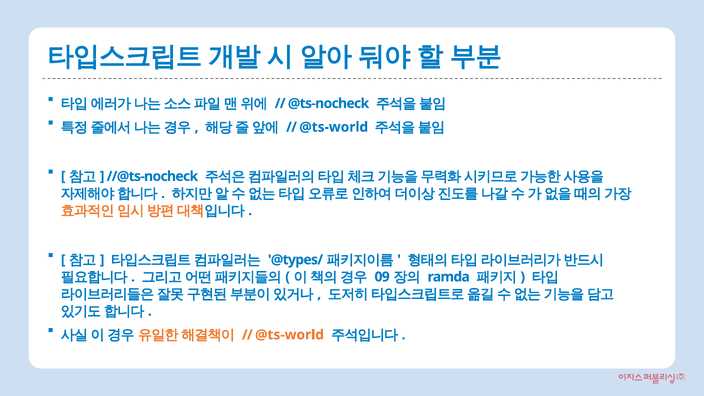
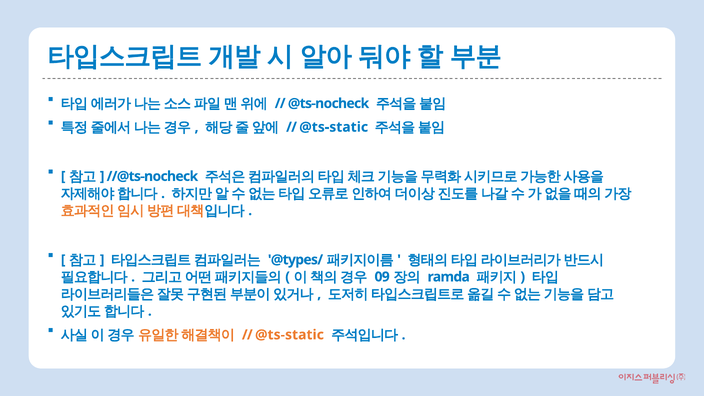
@ts-world at (334, 127): @ts-world -> @ts-static
@ts-world at (290, 335): @ts-world -> @ts-static
